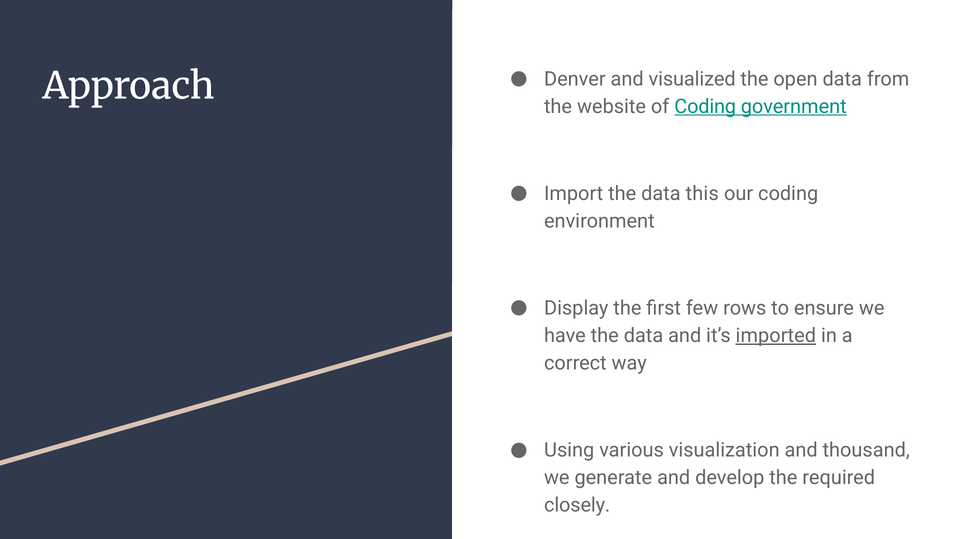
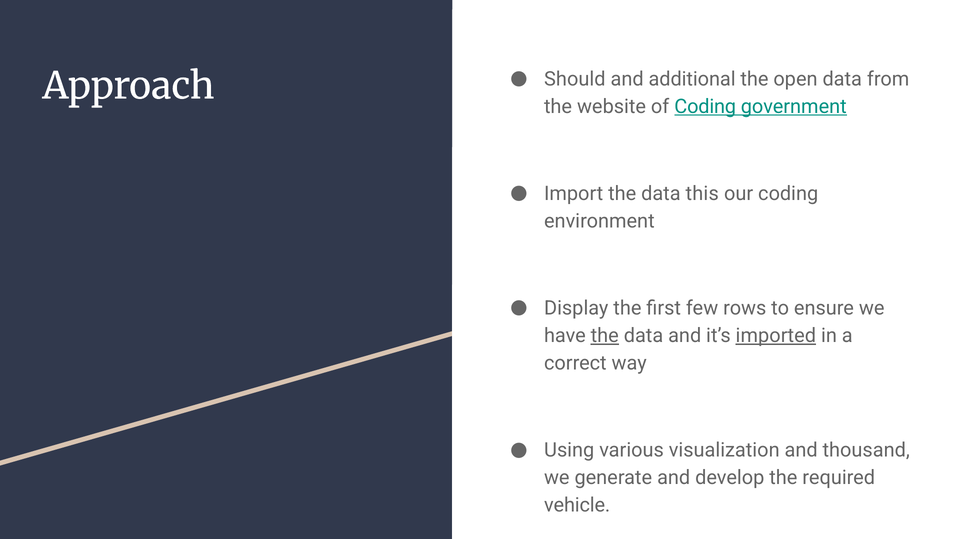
Denver: Denver -> Should
visualized: visualized -> additional
the at (605, 336) underline: none -> present
closely: closely -> vehicle
